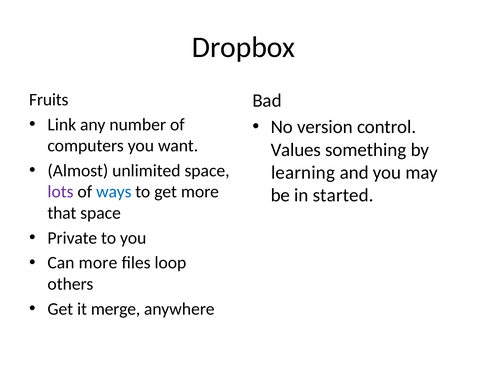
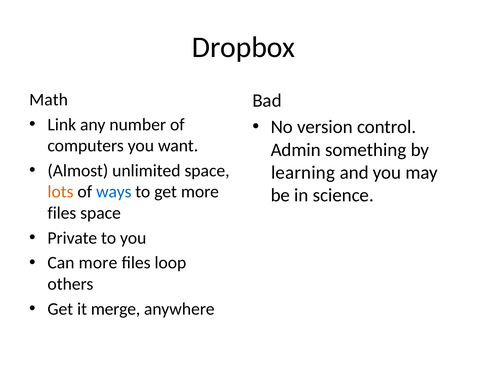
Fruits: Fruits -> Math
Values: Values -> Admin
lots colour: purple -> orange
started: started -> science
that at (62, 212): that -> files
